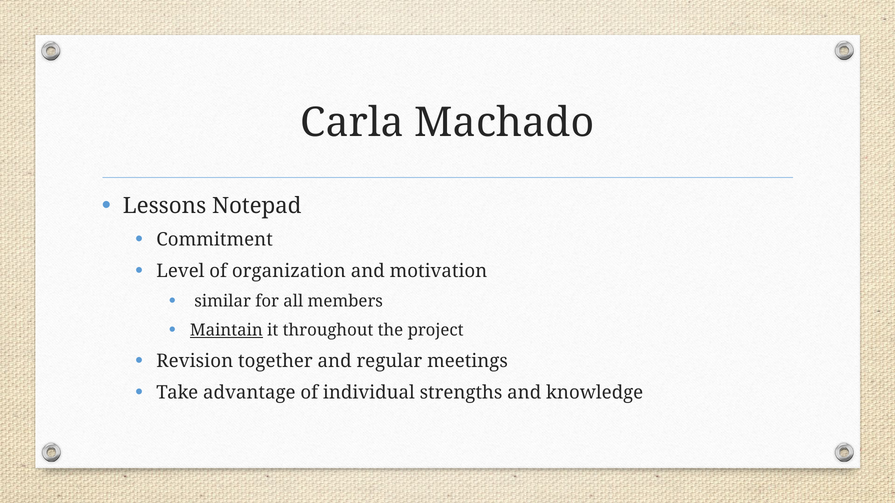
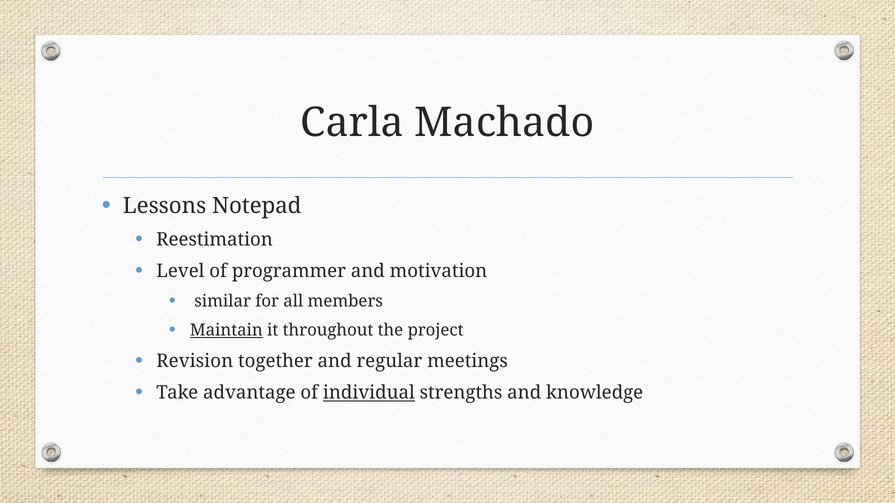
Commitment: Commitment -> Reestimation
organization: organization -> programmer
individual underline: none -> present
